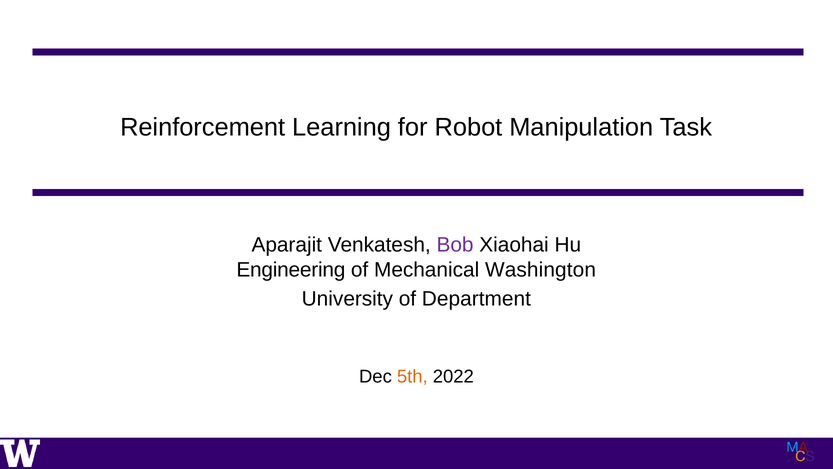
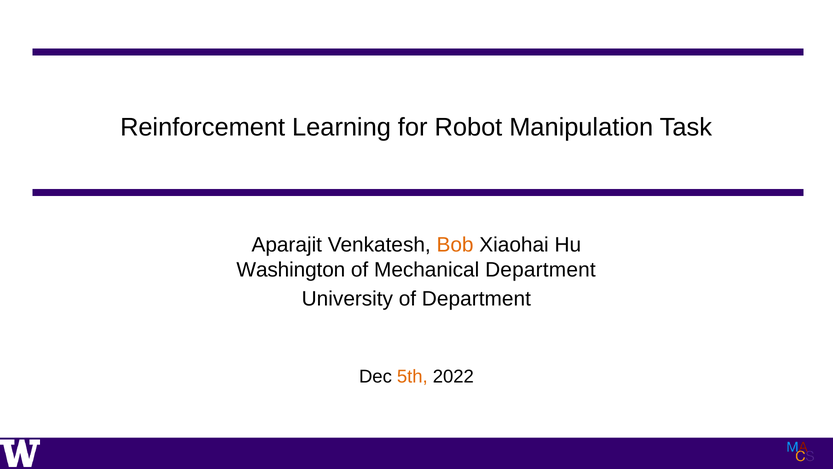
Bob colour: purple -> orange
Engineering: Engineering -> Washington
Mechanical Washington: Washington -> Department
